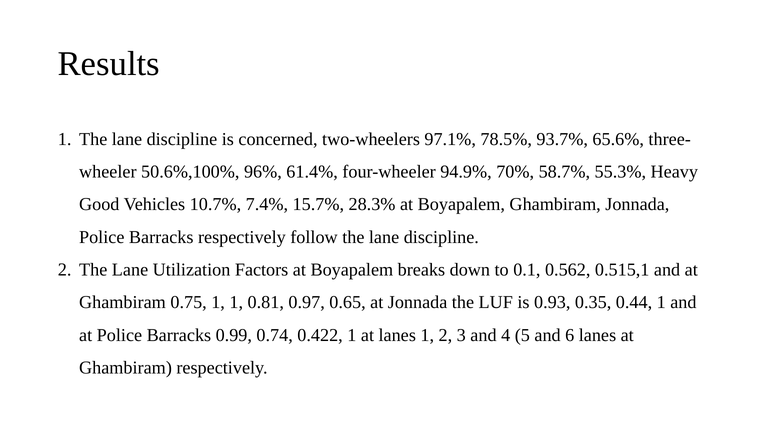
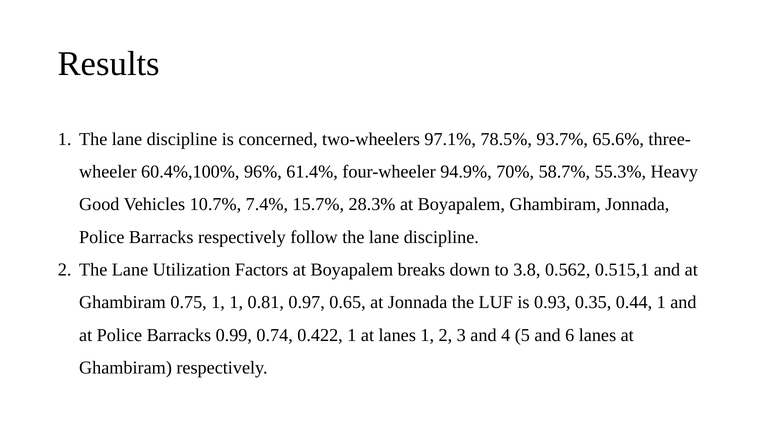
50.6%,100%: 50.6%,100% -> 60.4%,100%
0.1: 0.1 -> 3.8
